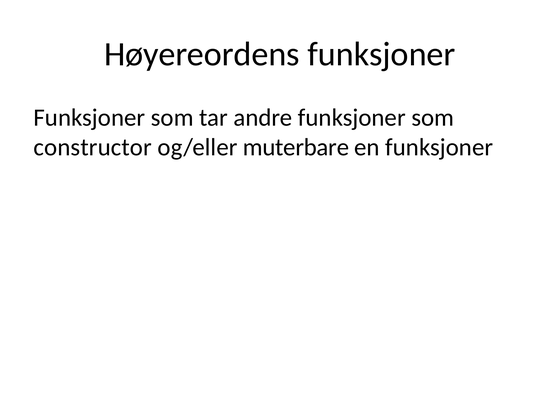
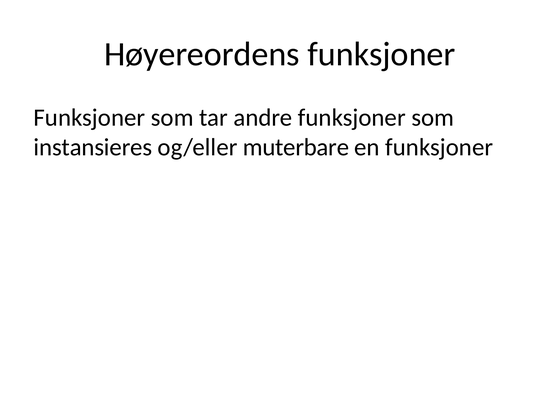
constructor: constructor -> instansieres
